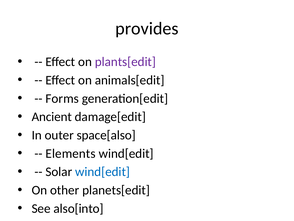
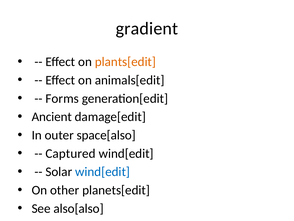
provides: provides -> gradient
plants[edit colour: purple -> orange
Elements: Elements -> Captured
also[into: also[into -> also[also
